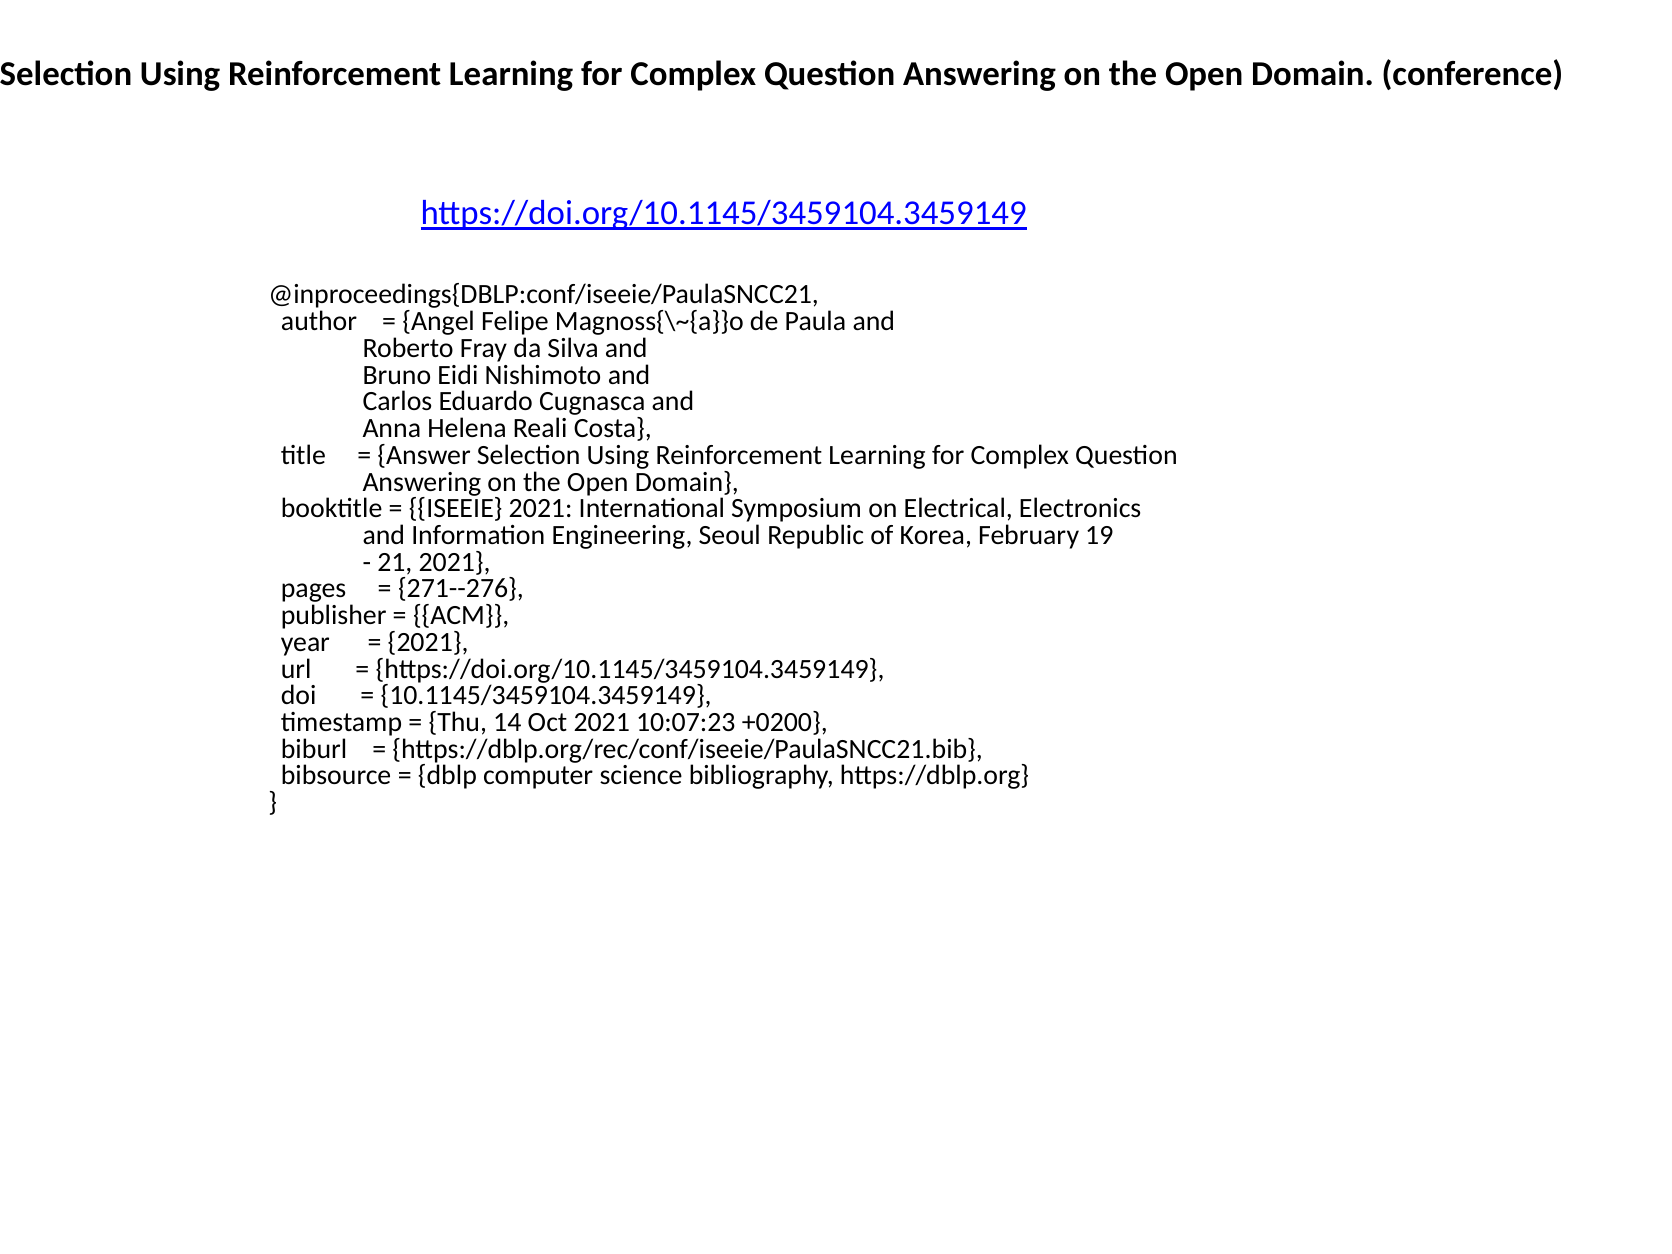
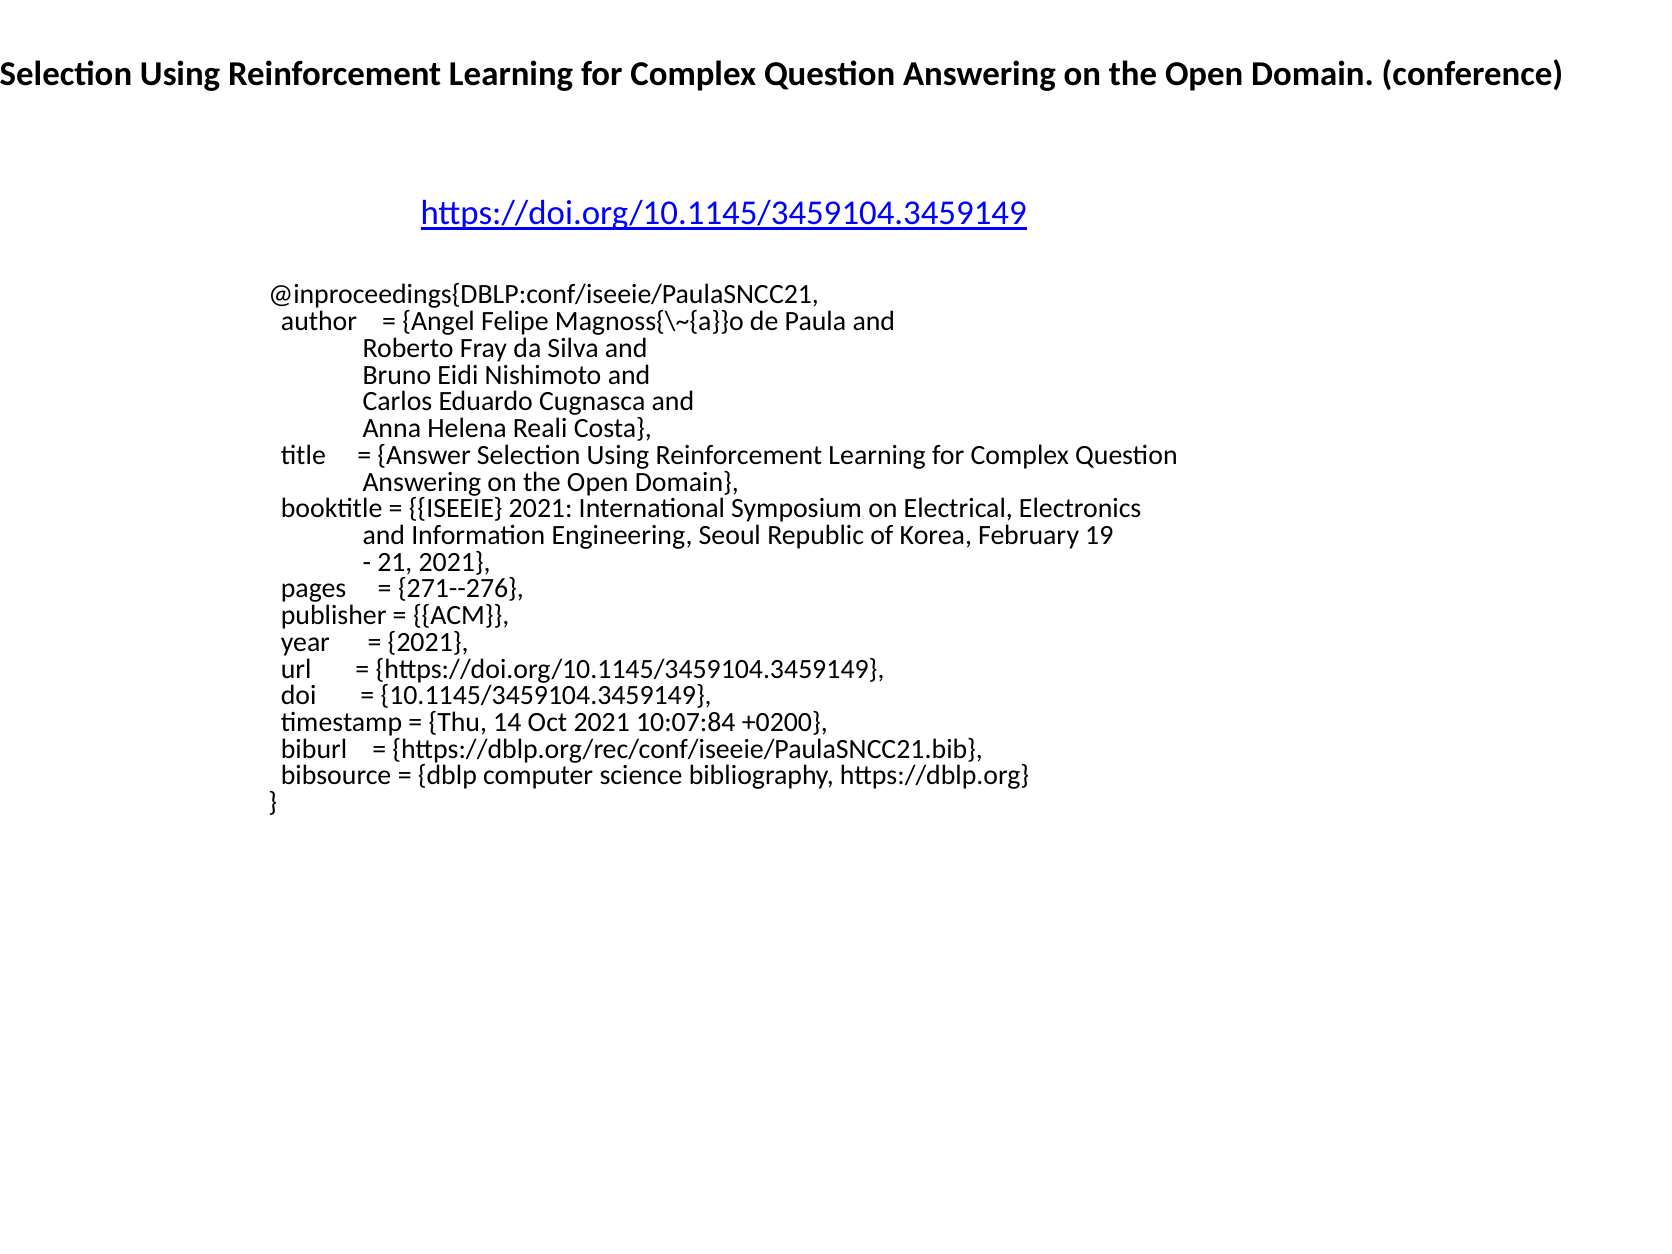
10:07:23: 10:07:23 -> 10:07:84
